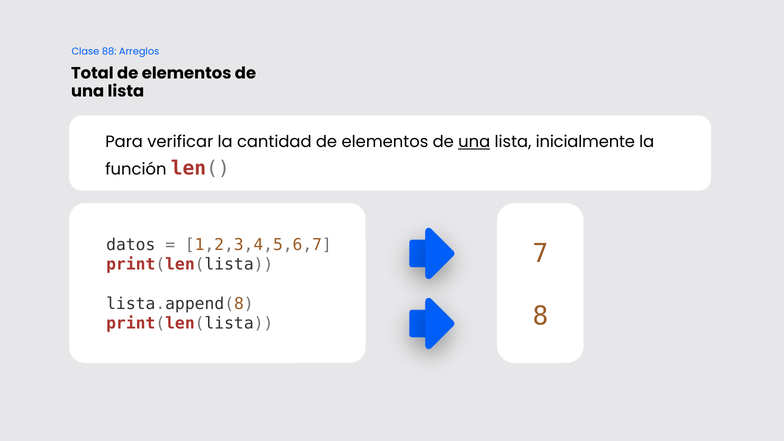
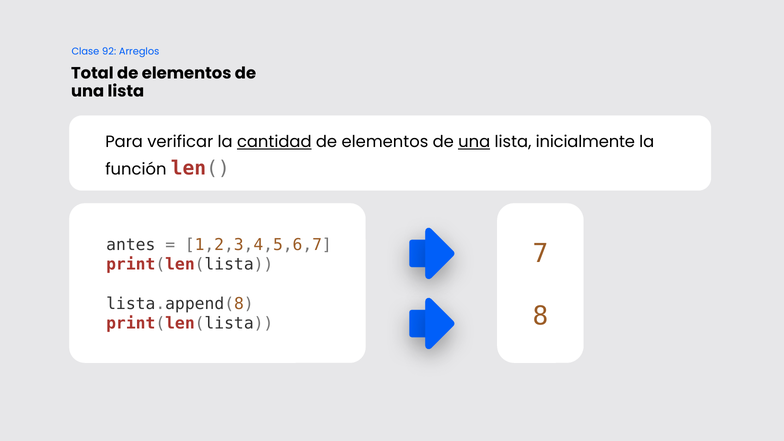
88: 88 -> 92
cantidad underline: none -> present
datos: datos -> antes
